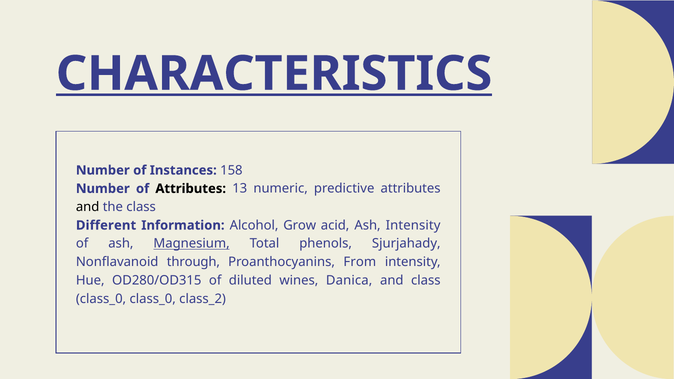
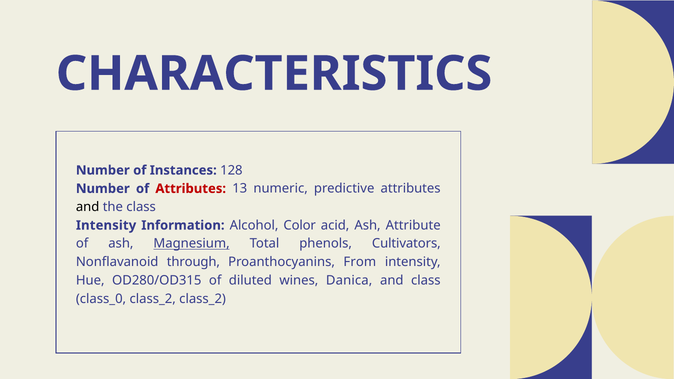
CHARACTERISTICS underline: present -> none
158: 158 -> 128
Attributes at (191, 189) colour: black -> red
Different at (106, 225): Different -> Intensity
Grow: Grow -> Color
Ash Intensity: Intensity -> Attribute
Sjurjahady: Sjurjahady -> Cultivators
class_0 class_0: class_0 -> class_2
